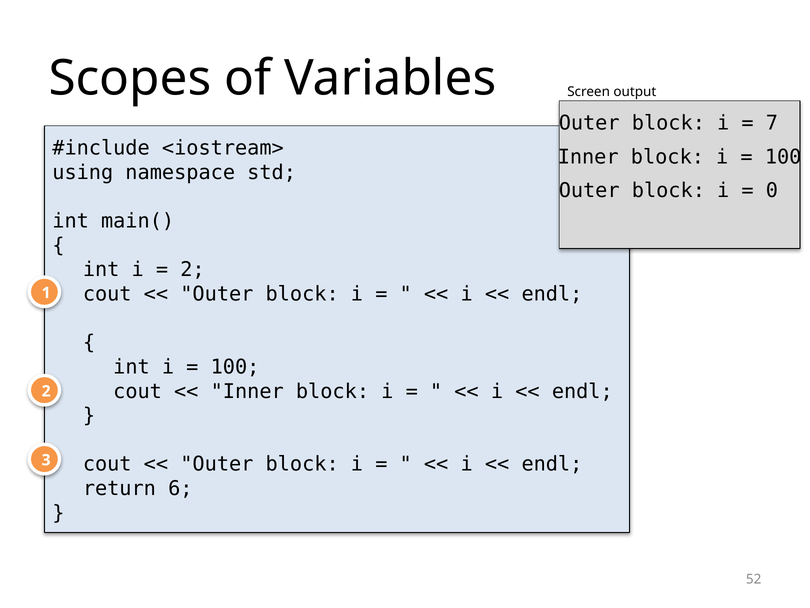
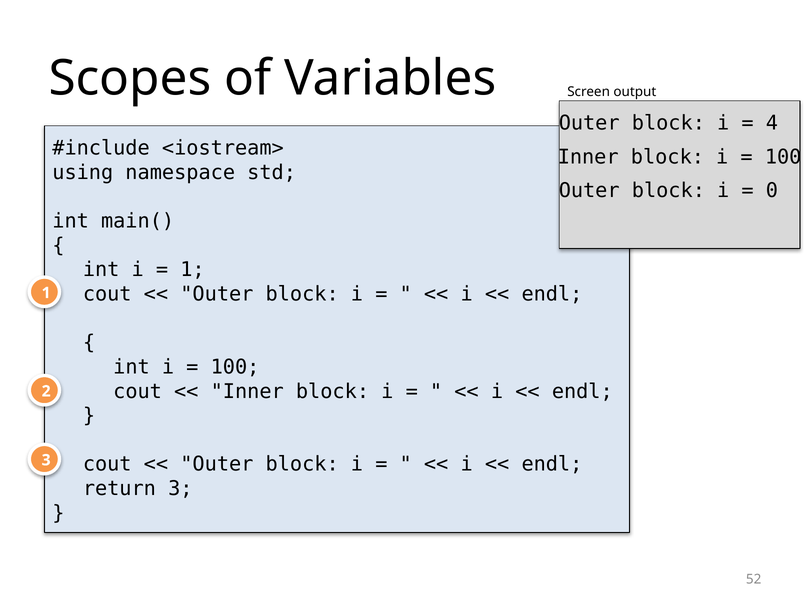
7: 7 -> 4
2 at (192, 270): 2 -> 1
return 6: 6 -> 3
